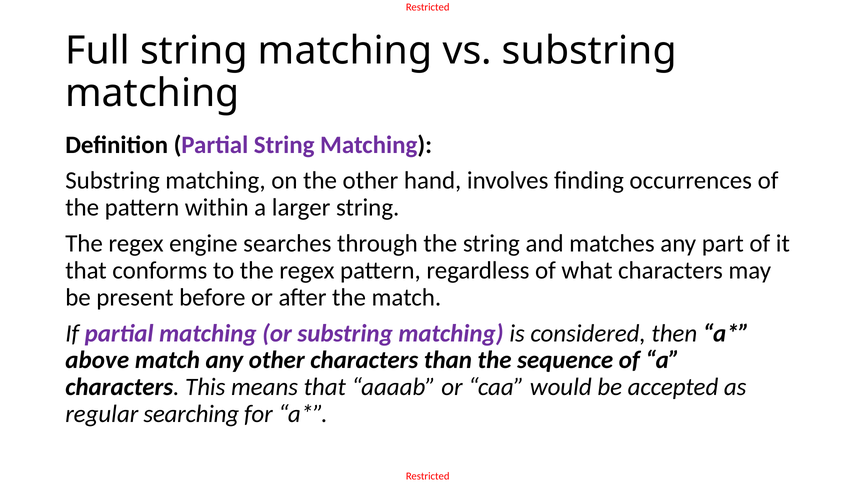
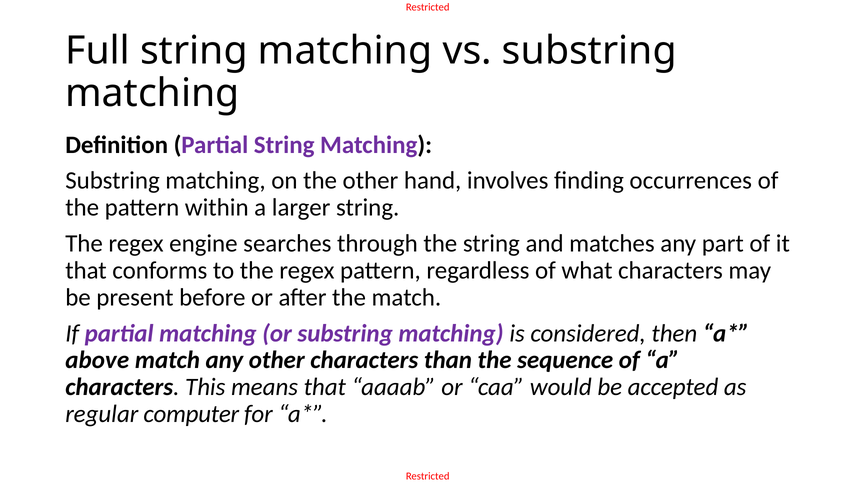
searching: searching -> computer
